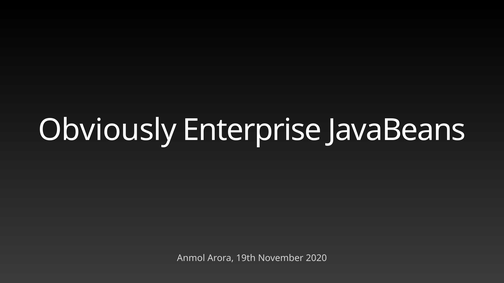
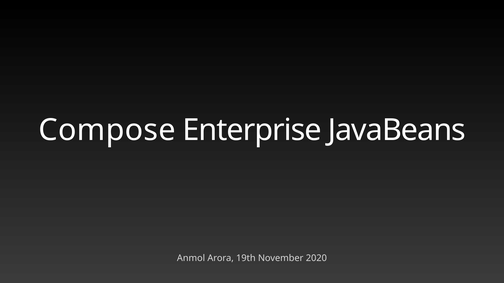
Obviously: Obviously -> Compose
